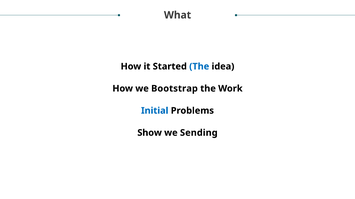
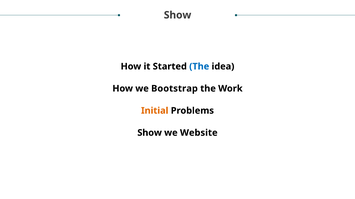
What at (178, 15): What -> Show
Initial colour: blue -> orange
Sending: Sending -> Website
